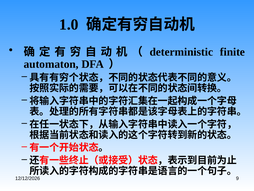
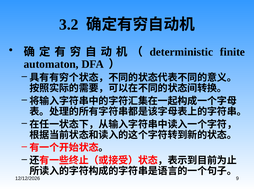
1.0: 1.0 -> 3.2
